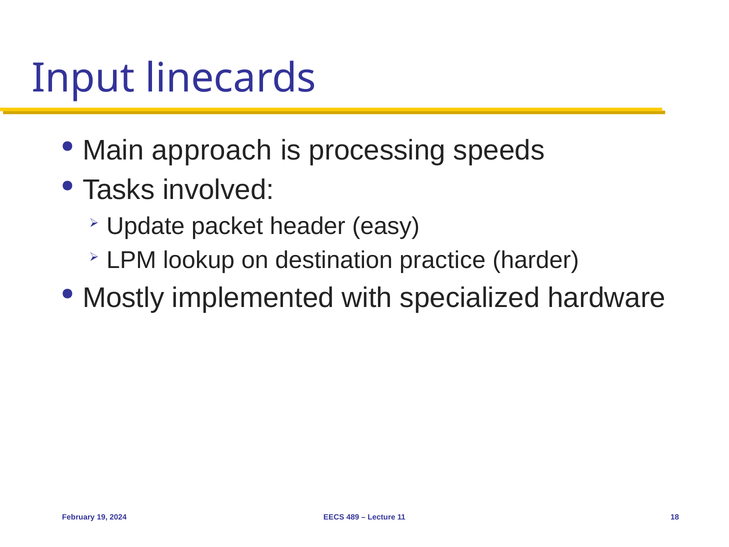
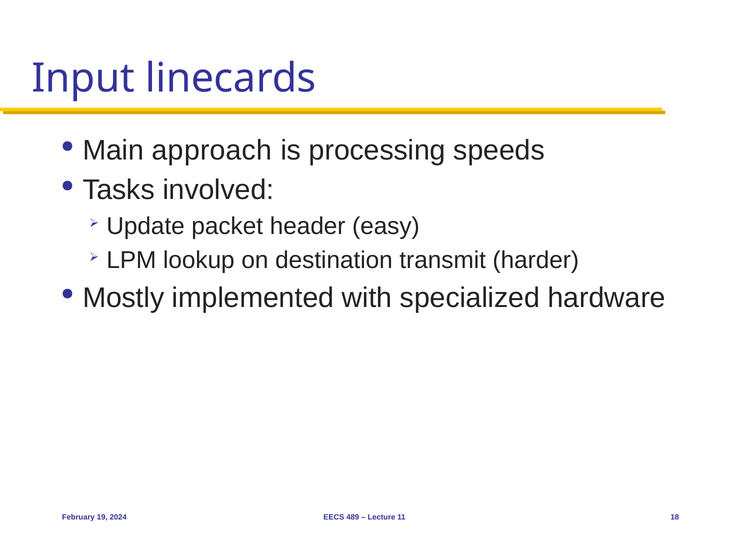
practice: practice -> transmit
